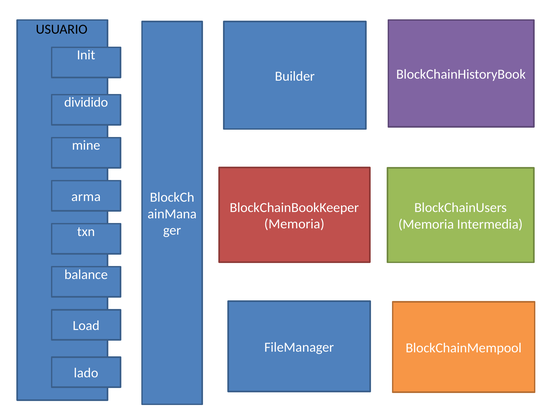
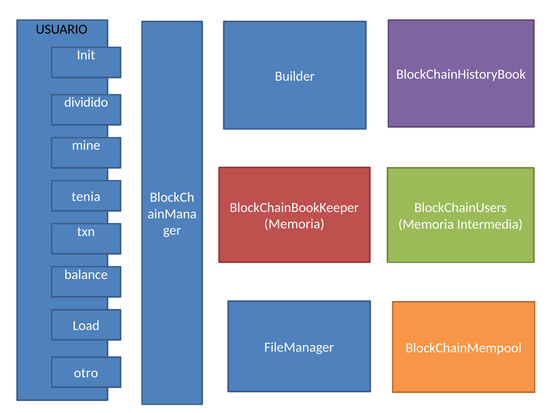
arma: arma -> tenia
lado: lado -> otro
